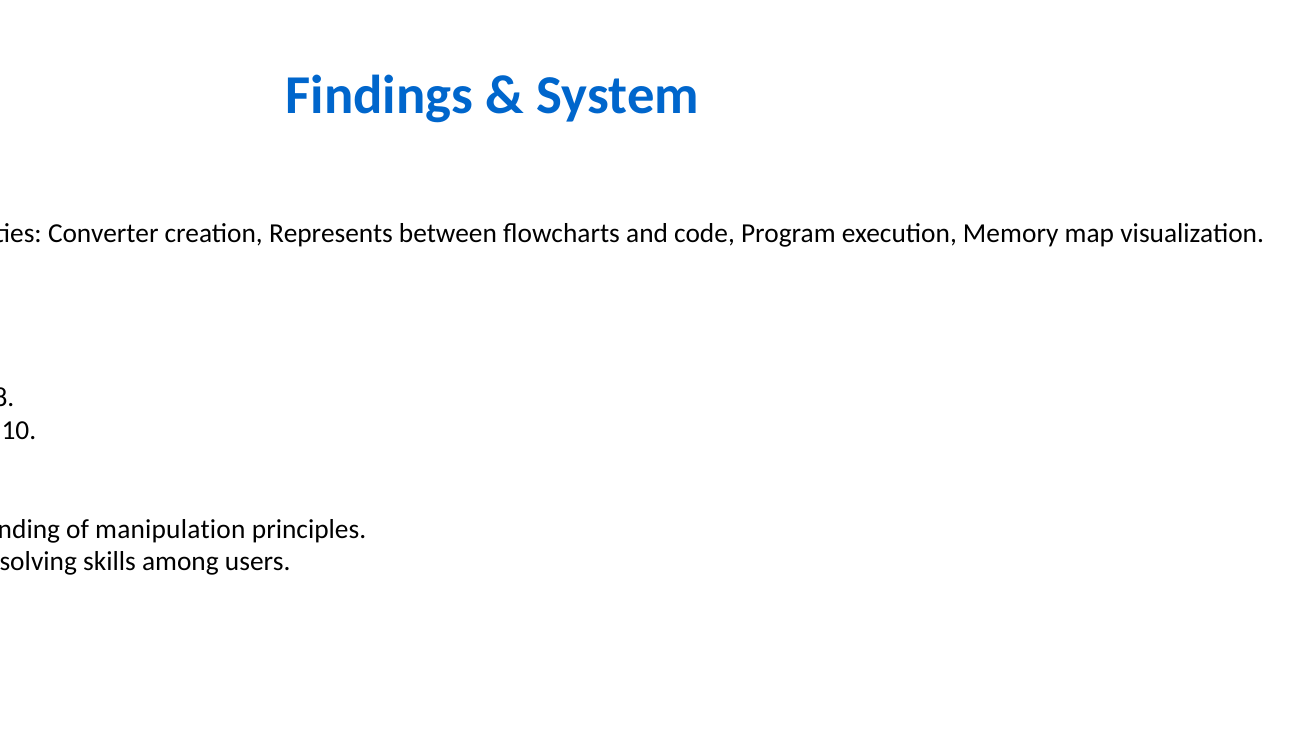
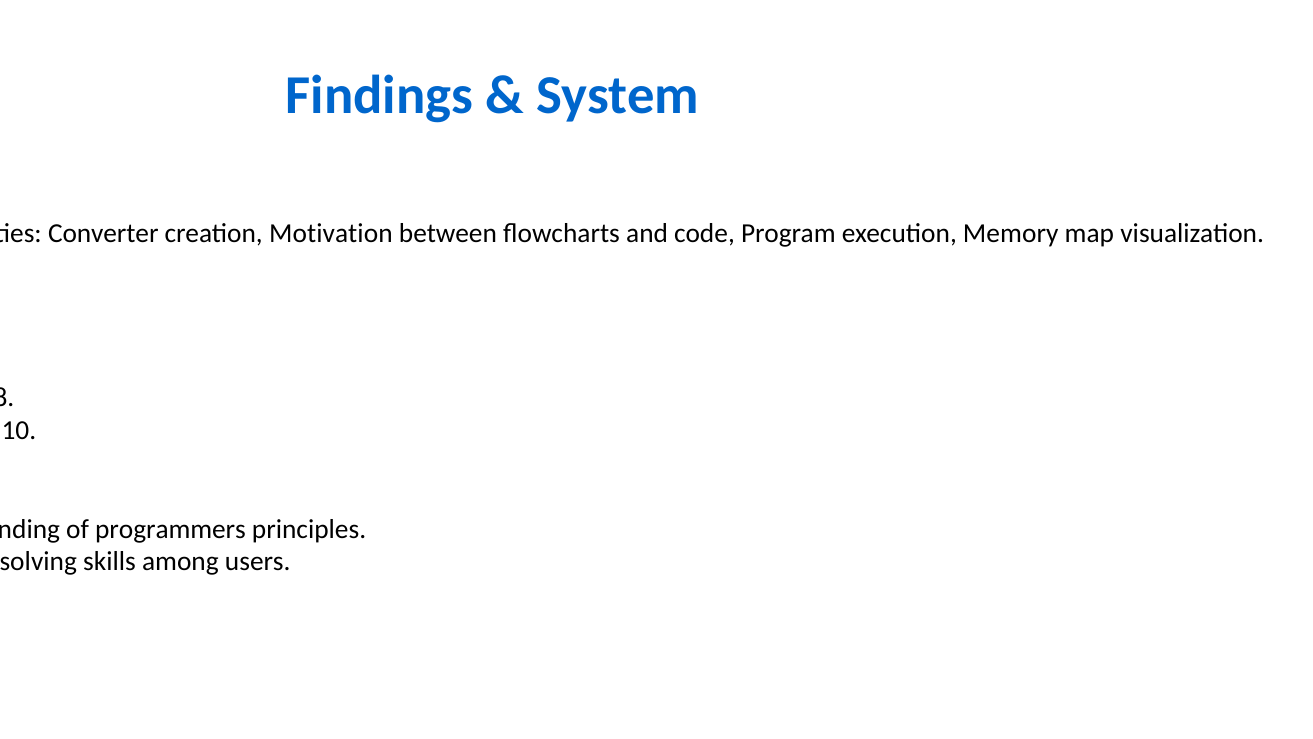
Represents: Represents -> Motivation
manipulation: manipulation -> programmers
